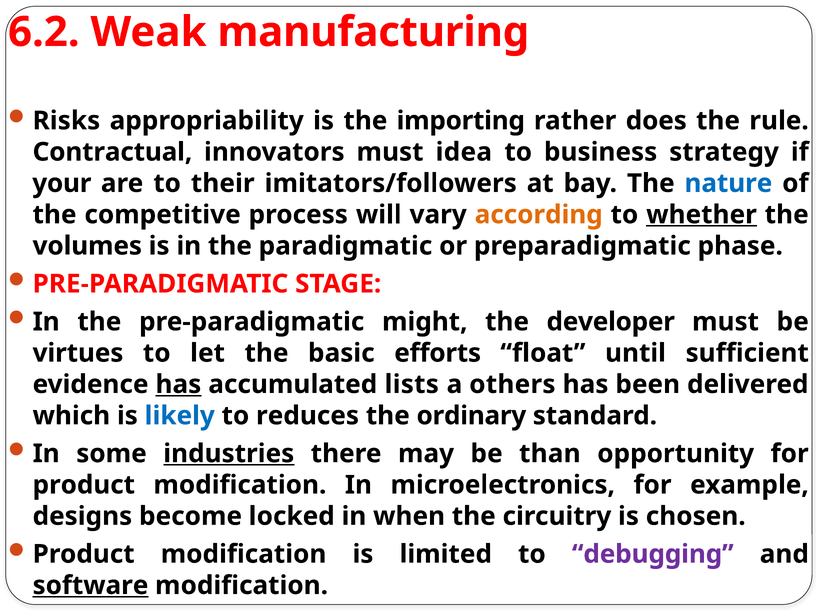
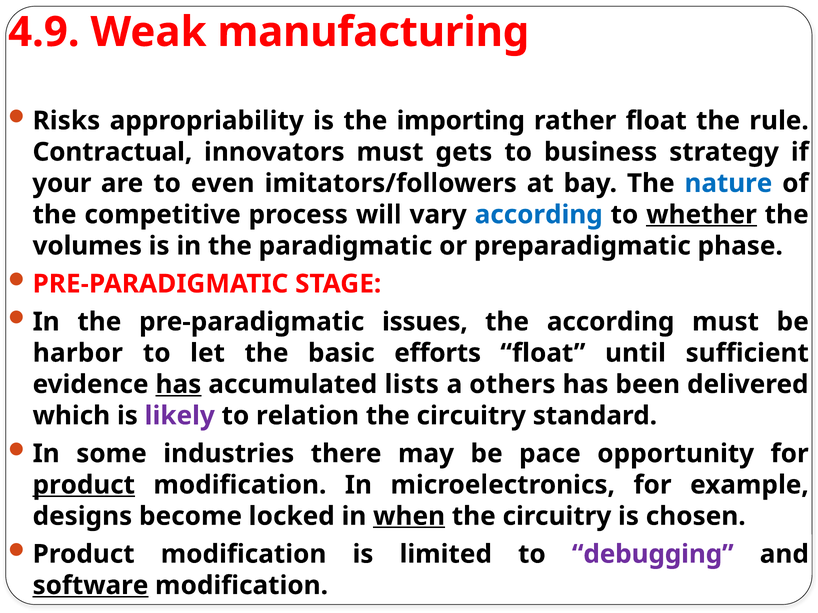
6.2: 6.2 -> 4.9
rather does: does -> float
idea: idea -> gets
their: their -> even
according at (539, 215) colour: orange -> blue
might: might -> issues
the developer: developer -> according
virtues: virtues -> harbor
likely colour: blue -> purple
reduces: reduces -> relation
ordinary at (471, 416): ordinary -> circuitry
industries underline: present -> none
than: than -> pace
product at (84, 485) underline: none -> present
when underline: none -> present
